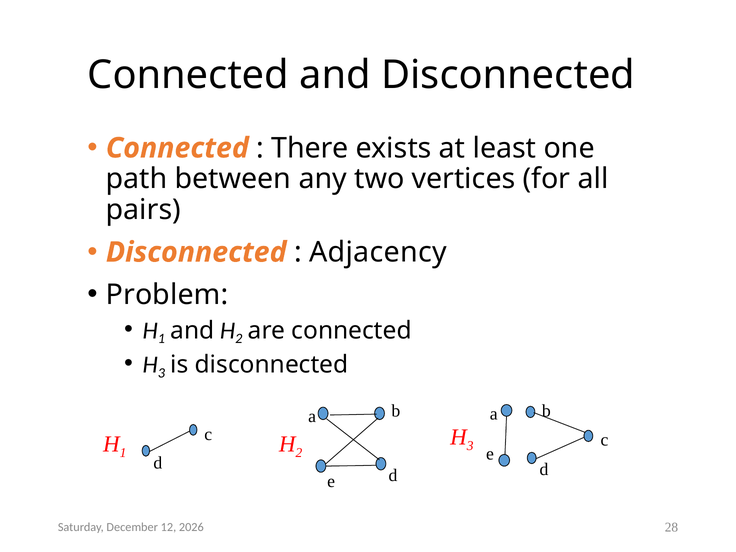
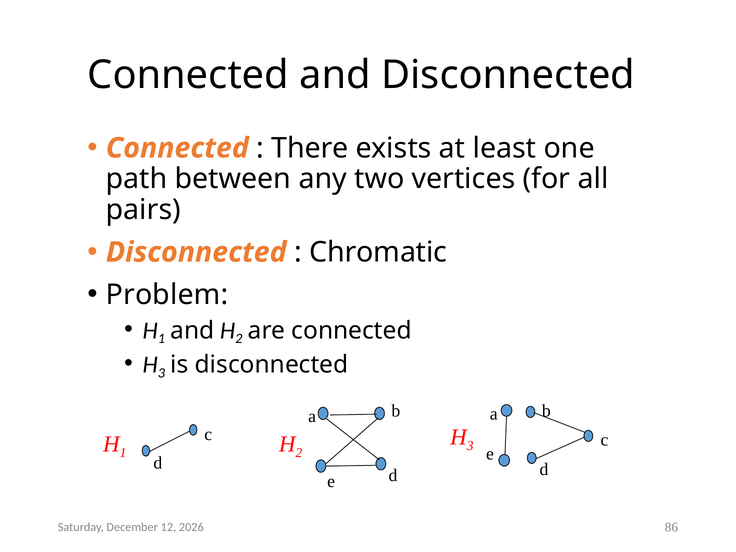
Adjacency: Adjacency -> Chromatic
28: 28 -> 86
